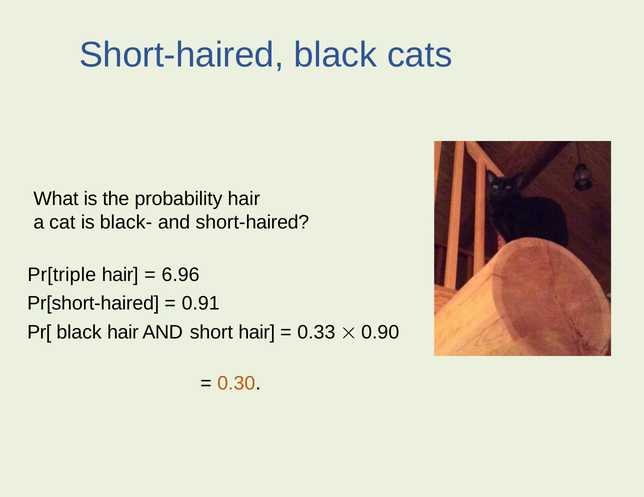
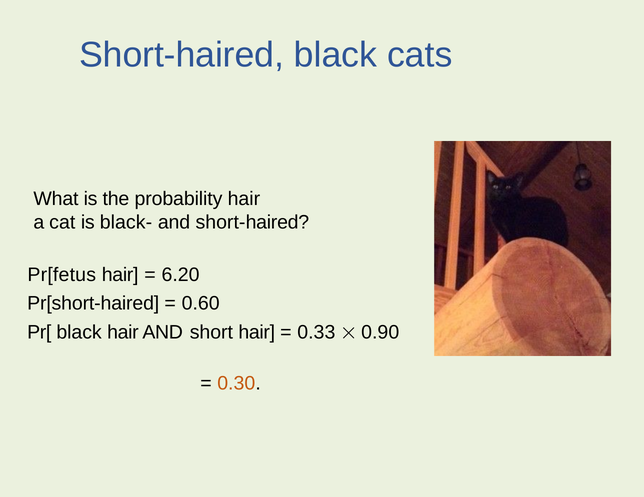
Pr[triple: Pr[triple -> Pr[fetus
6.96: 6.96 -> 6.20
0.91: 0.91 -> 0.60
